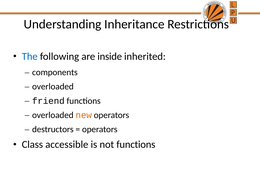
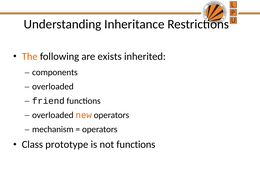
The colour: blue -> orange
inside: inside -> exists
destructors: destructors -> mechanism
accessible: accessible -> prototype
